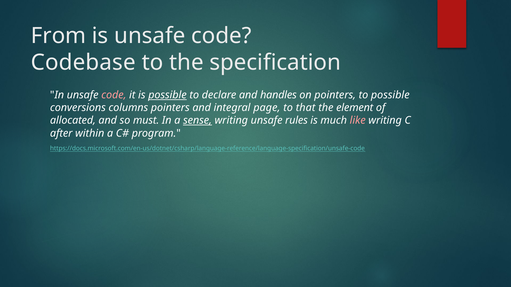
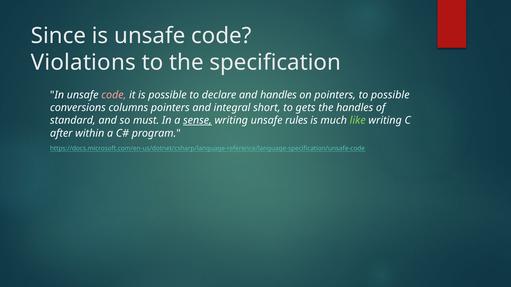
From: From -> Since
Codebase: Codebase -> Violations
possible at (167, 95) underline: present -> none
page: page -> short
that: that -> gets
the element: element -> handles
allocated: allocated -> standard
like colour: pink -> light green
